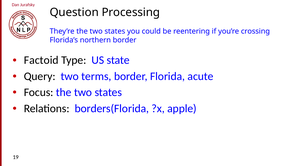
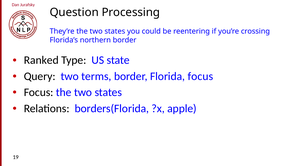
Factoid: Factoid -> Ranked
Florida acute: acute -> focus
